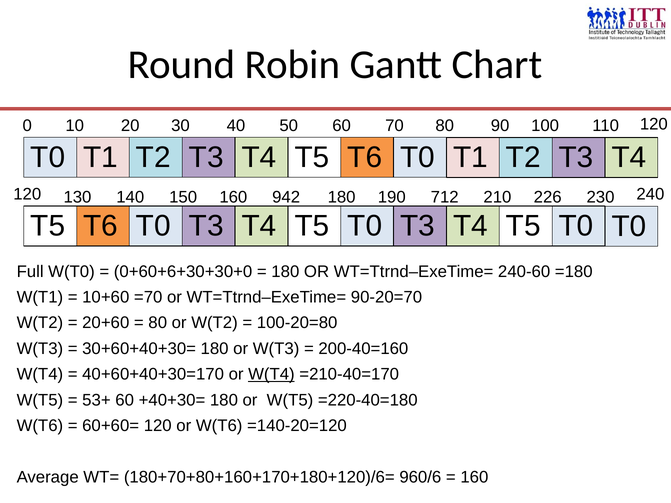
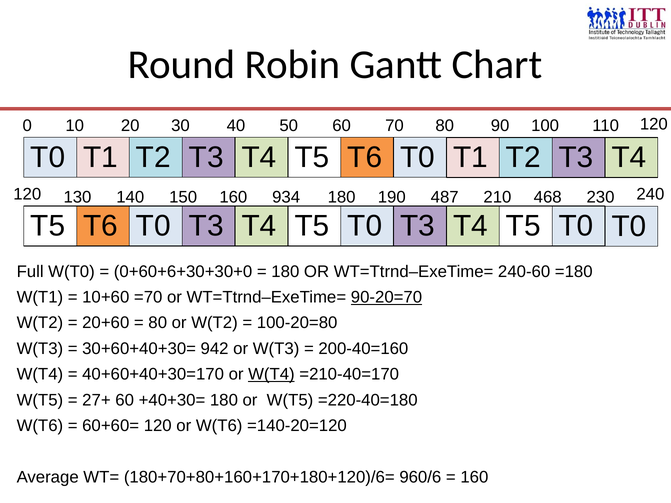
942: 942 -> 934
712: 712 -> 487
226: 226 -> 468
90-20=70 underline: none -> present
30+60+40+30= 180: 180 -> 942
53+: 53+ -> 27+
